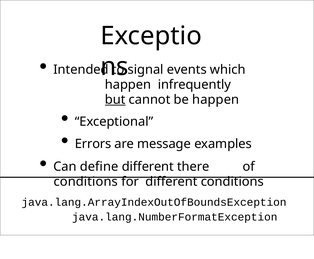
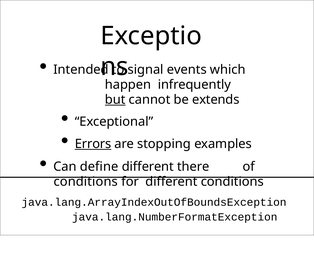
be happen: happen -> extends
Errors underline: none -> present
message: message -> stopping
